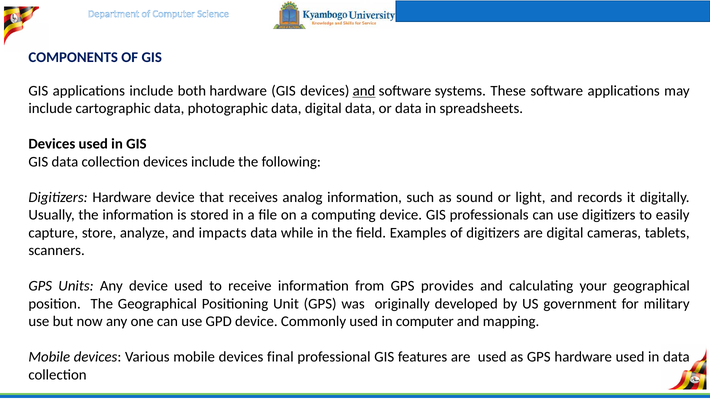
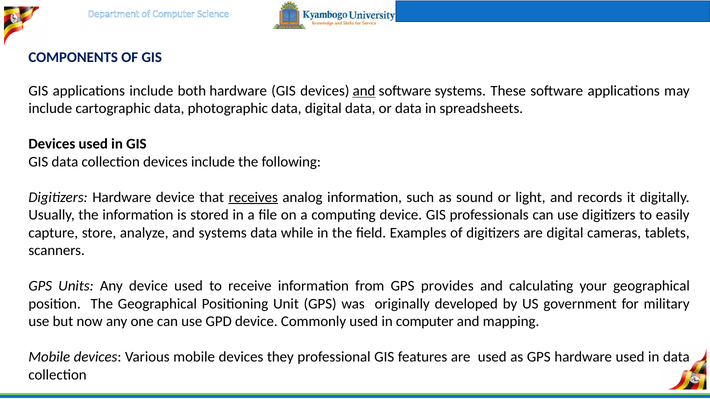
receives underline: none -> present
and impacts: impacts -> systems
final: final -> they
